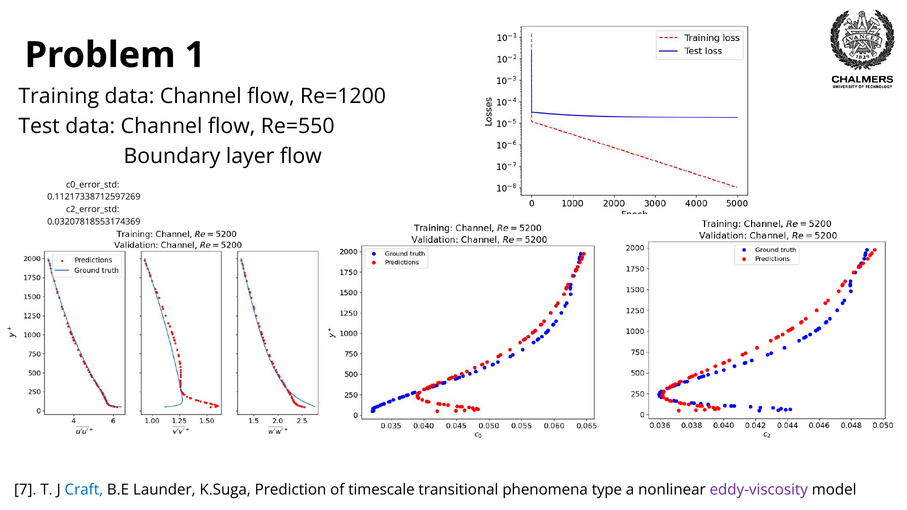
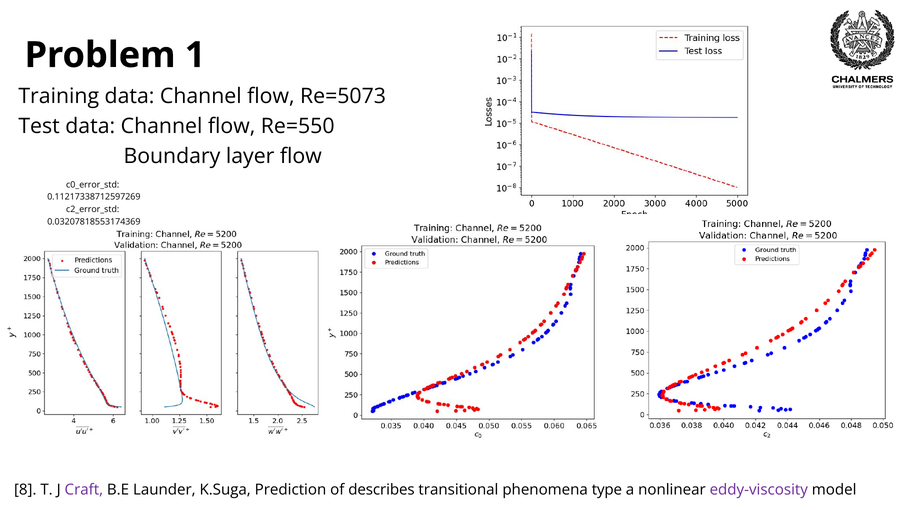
Re=1200: Re=1200 -> Re=5073
7: 7 -> 8
Craft colour: blue -> purple
timescale: timescale -> describes
